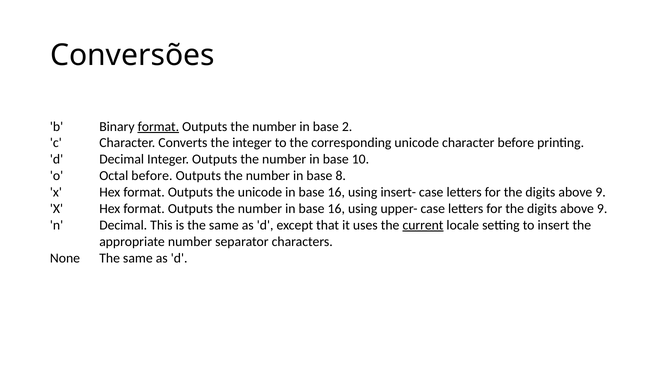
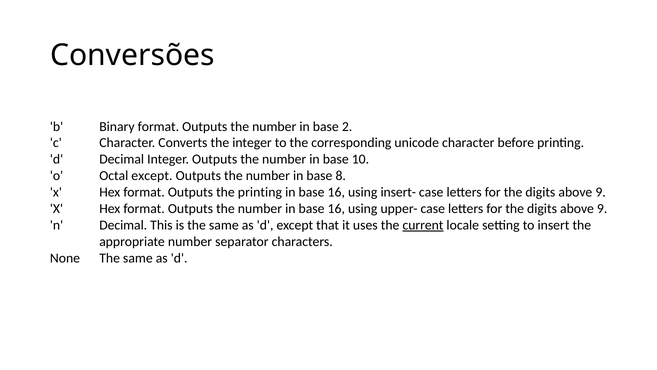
format at (158, 126) underline: present -> none
Octal before: before -> except
the unicode: unicode -> printing
